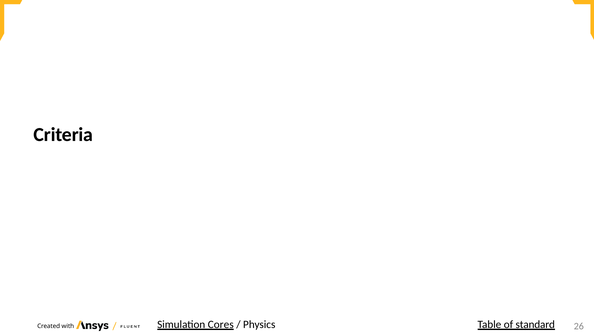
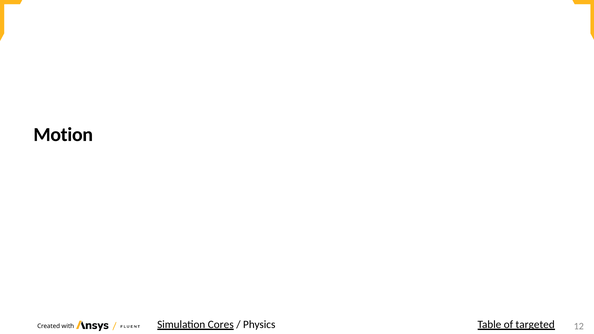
Criteria: Criteria -> Motion
standard: standard -> targeted
26: 26 -> 12
